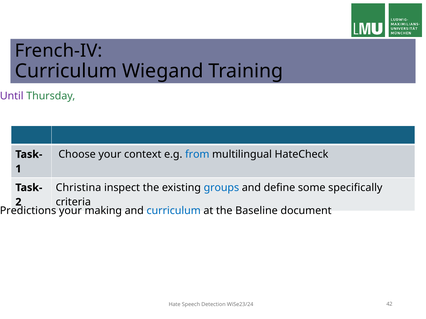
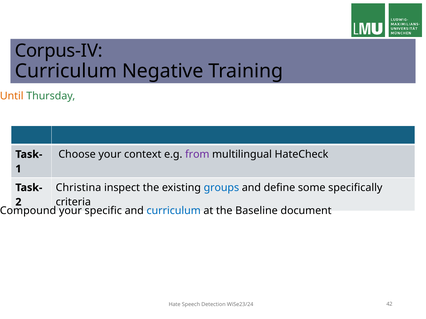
French-IV: French-IV -> Corpus-IV
Wiegand: Wiegand -> Negative
Until colour: purple -> orange
from colour: blue -> purple
Predictions: Predictions -> Compound
making: making -> specific
